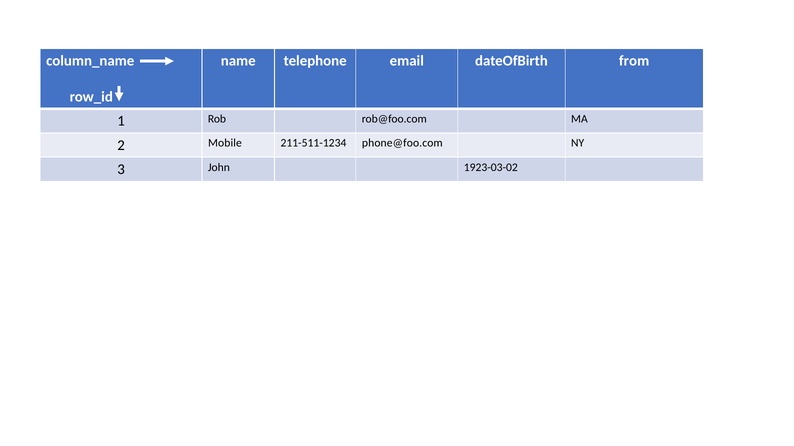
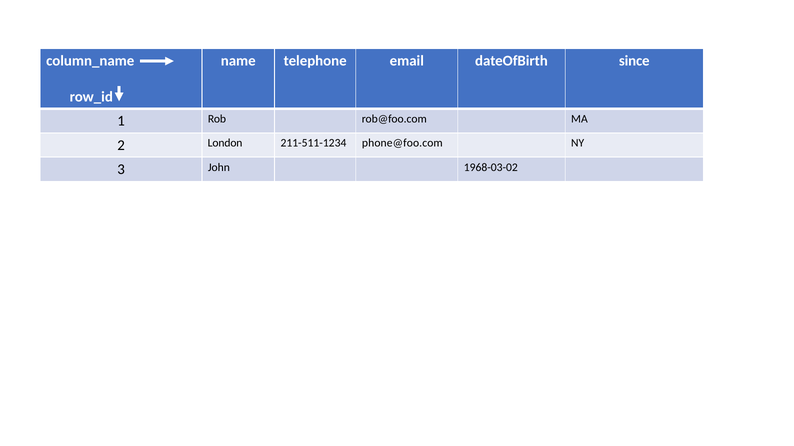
from: from -> since
Mobile: Mobile -> London
1923-03-02: 1923-03-02 -> 1968-03-02
